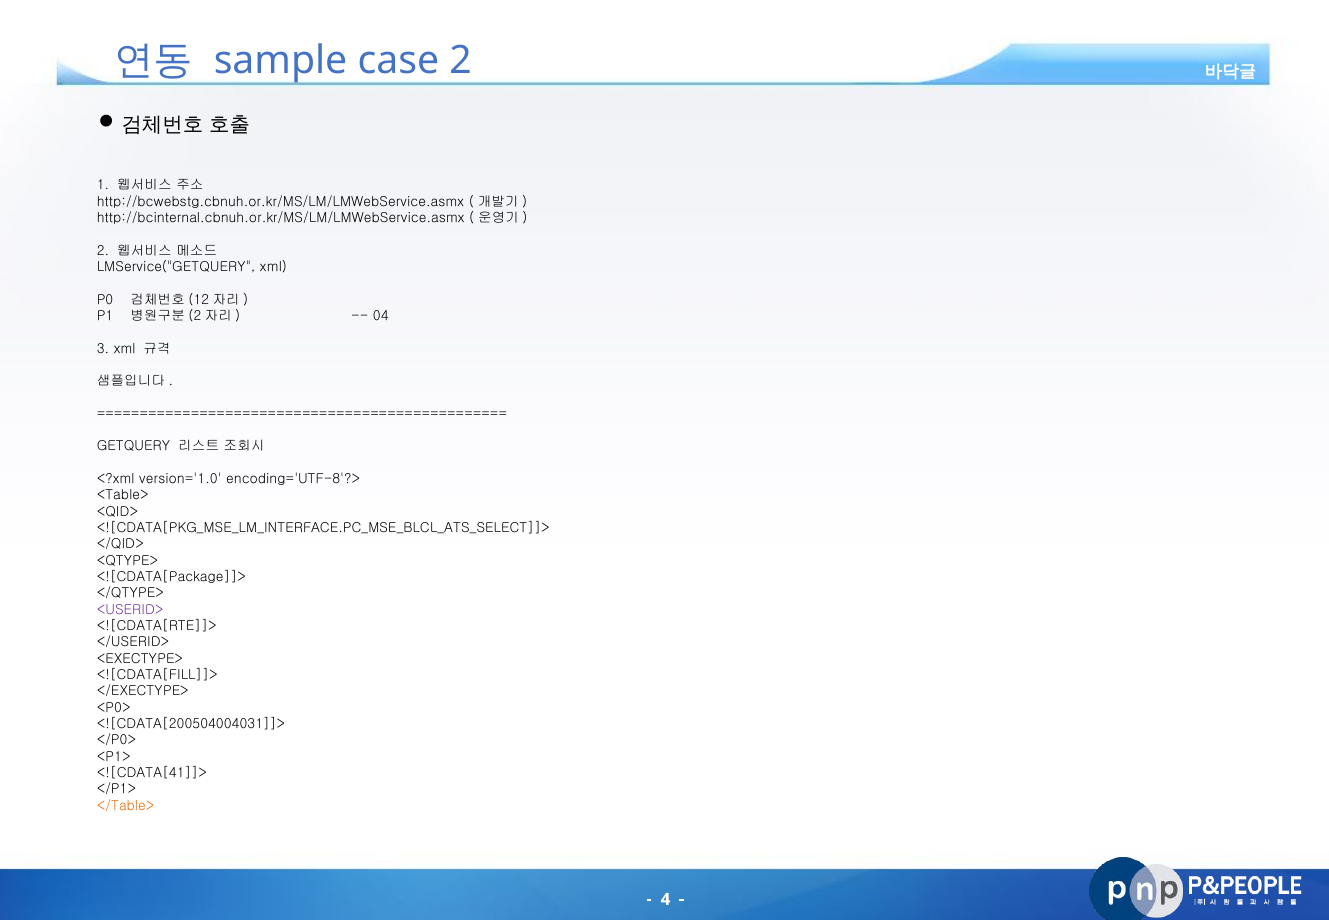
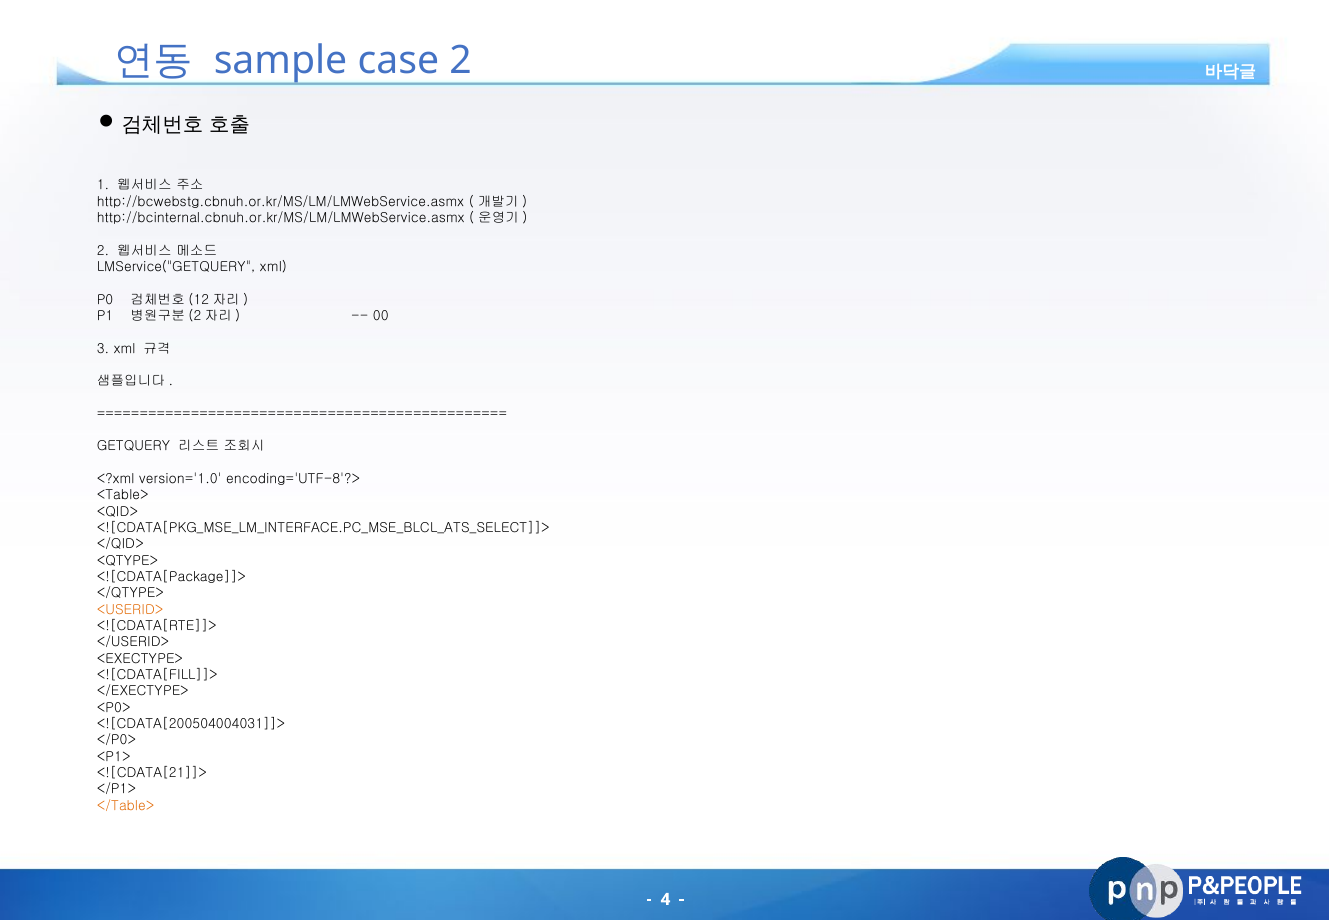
04: 04 -> 00
<USERID> colour: purple -> orange
<![CDATA[41]]>: <![CDATA[41]]> -> <![CDATA[21]]>
